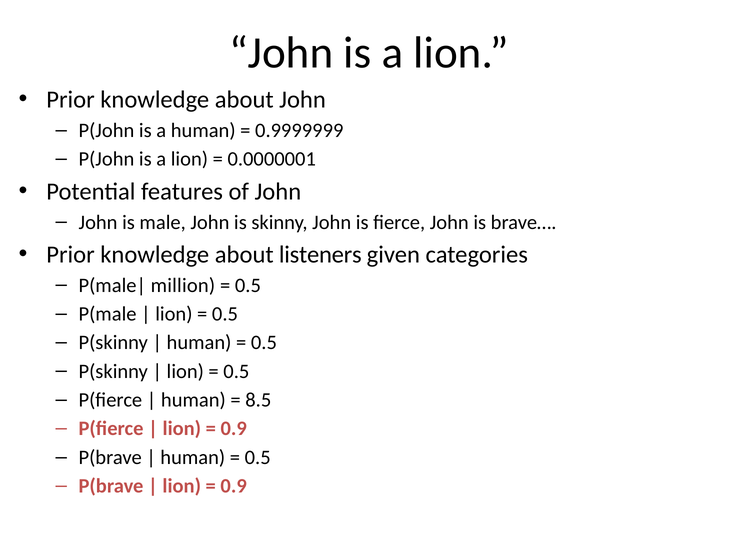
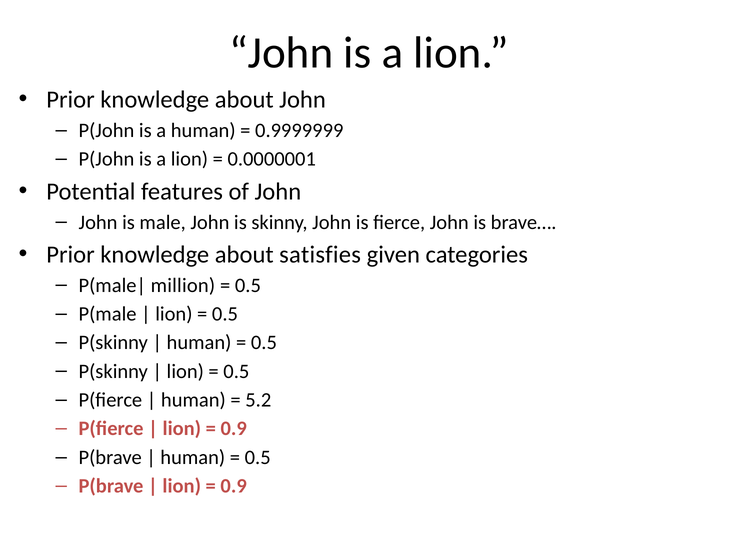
listeners: listeners -> satisfies
8.5: 8.5 -> 5.2
